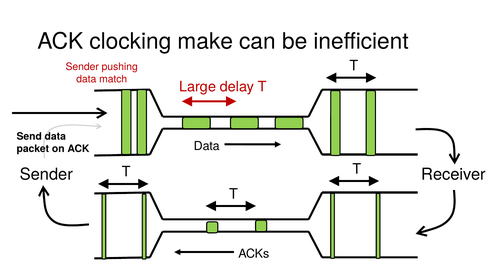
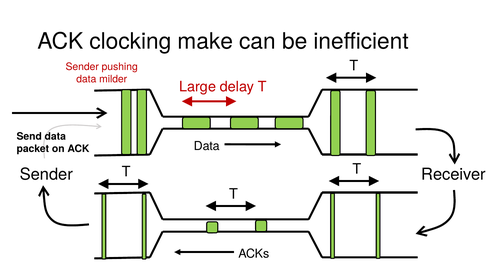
match: match -> milder
